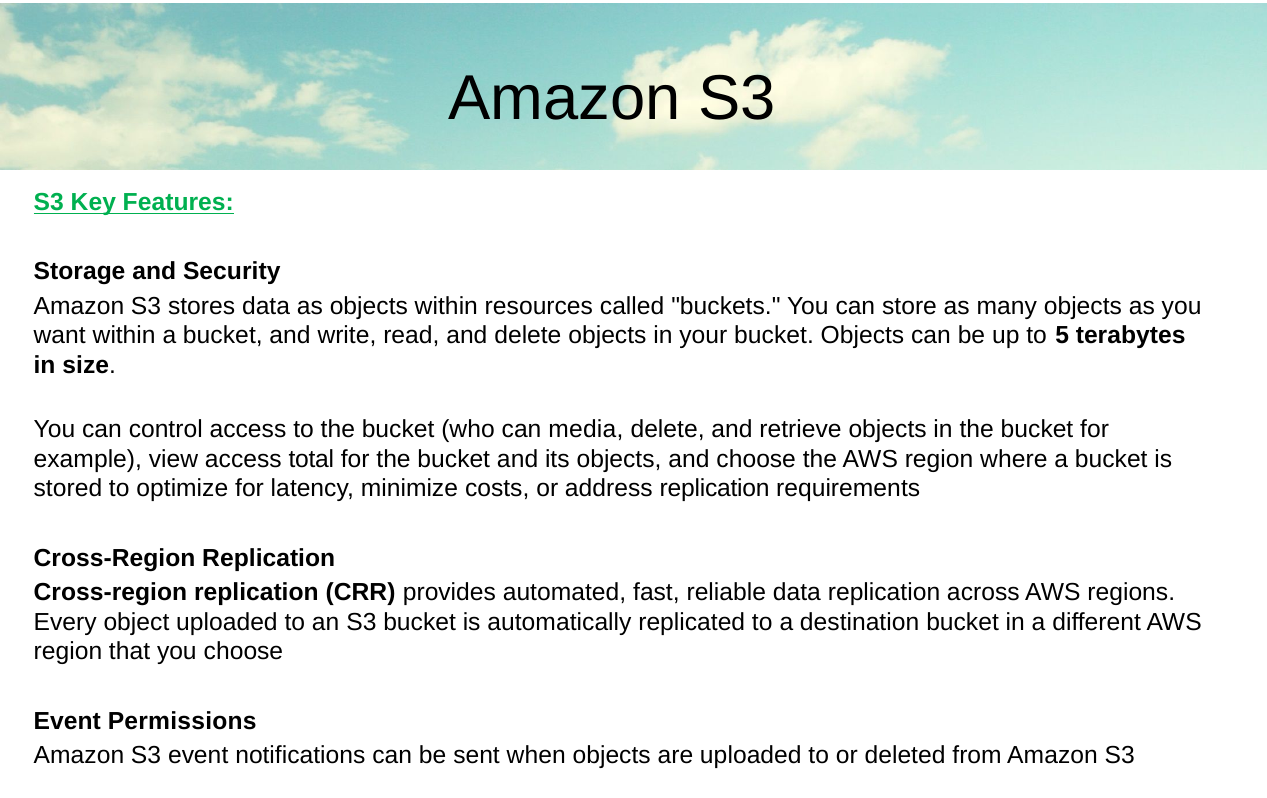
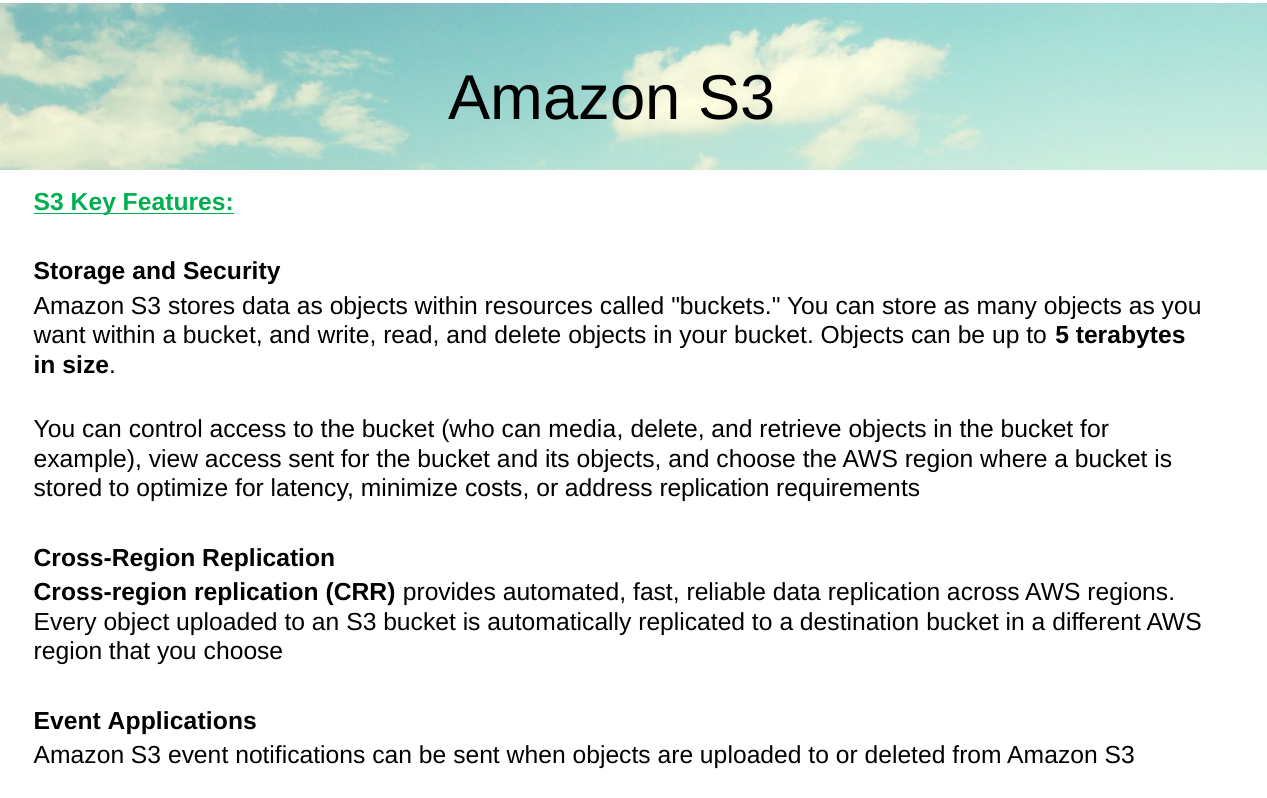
access total: total -> sent
Permissions: Permissions -> Applications
